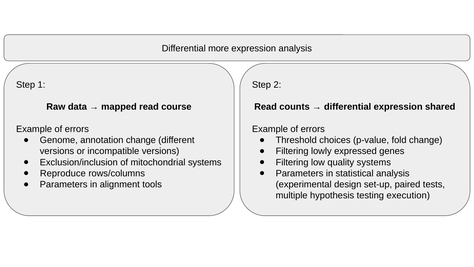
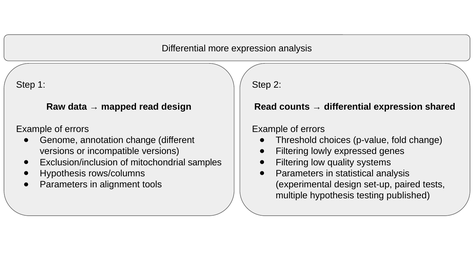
read course: course -> design
mitochondrial systems: systems -> samples
Reproduce at (63, 173): Reproduce -> Hypothesis
execution: execution -> published
